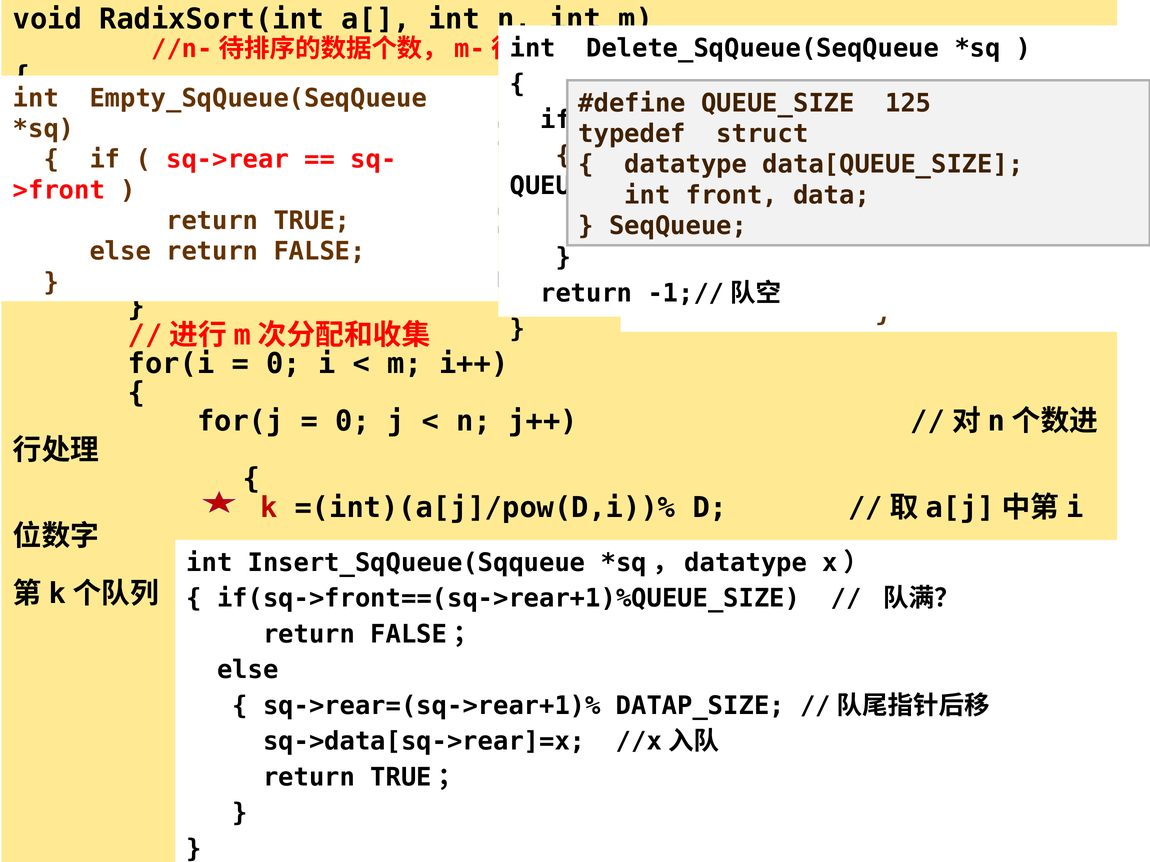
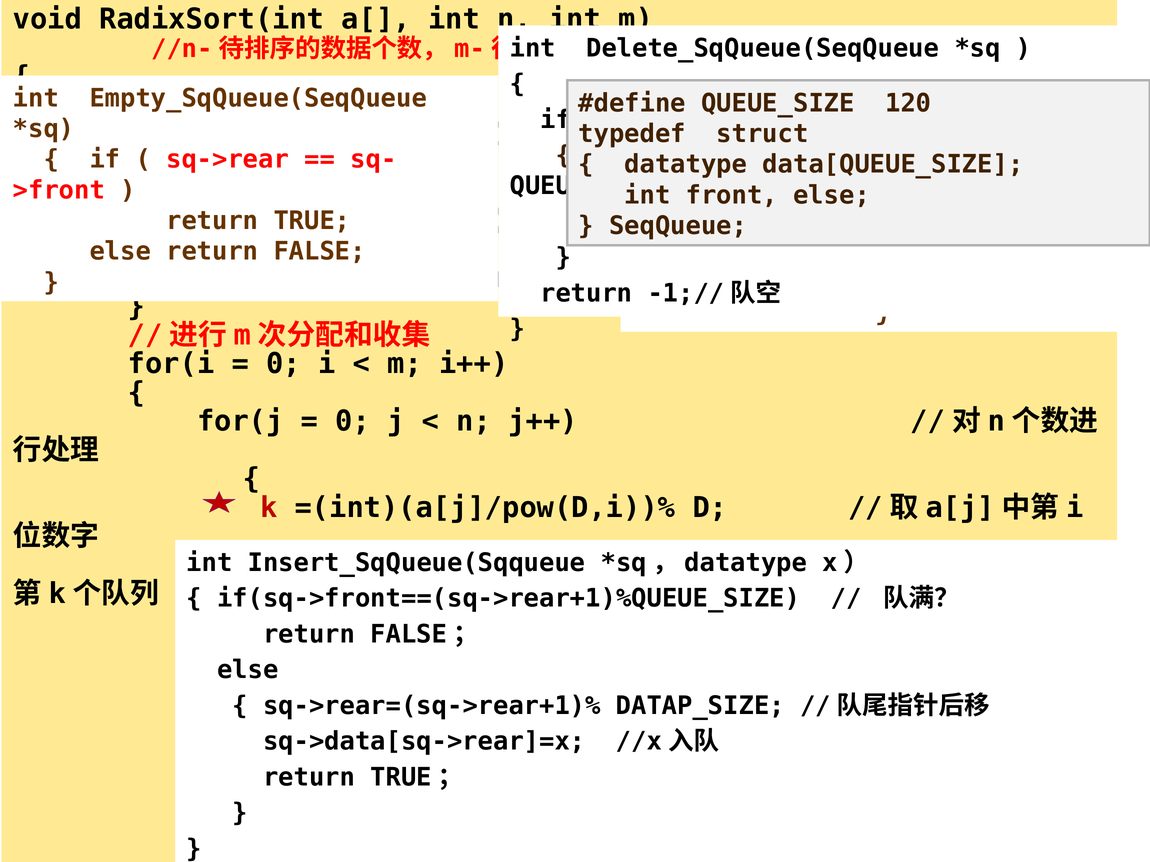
125: 125 -> 120
front data: data -> else
